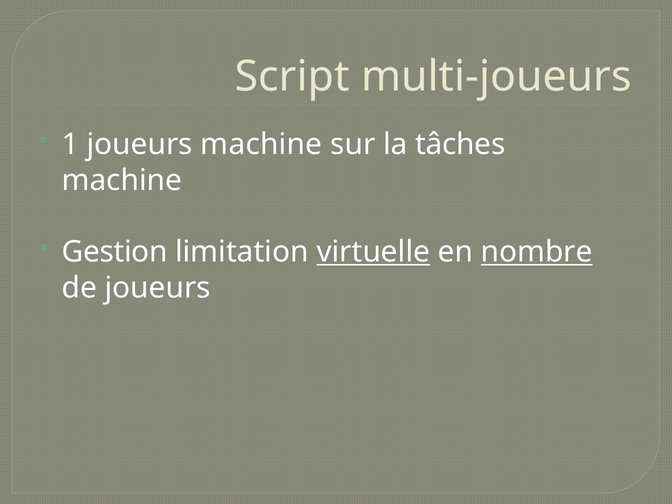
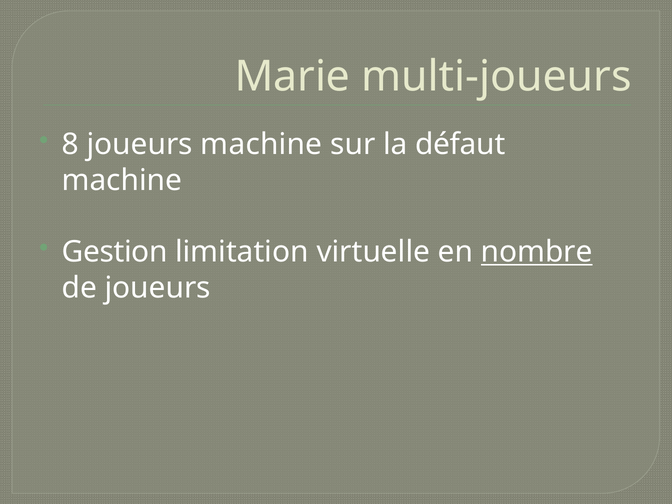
Script: Script -> Marie
1: 1 -> 8
tâches: tâches -> défaut
virtuelle underline: present -> none
